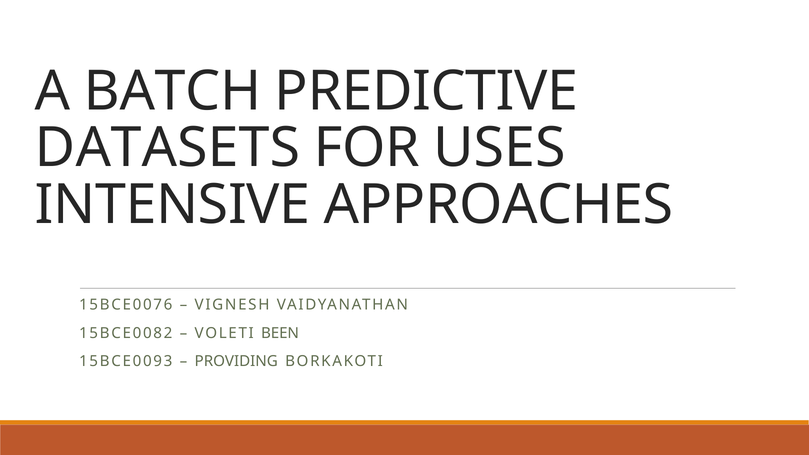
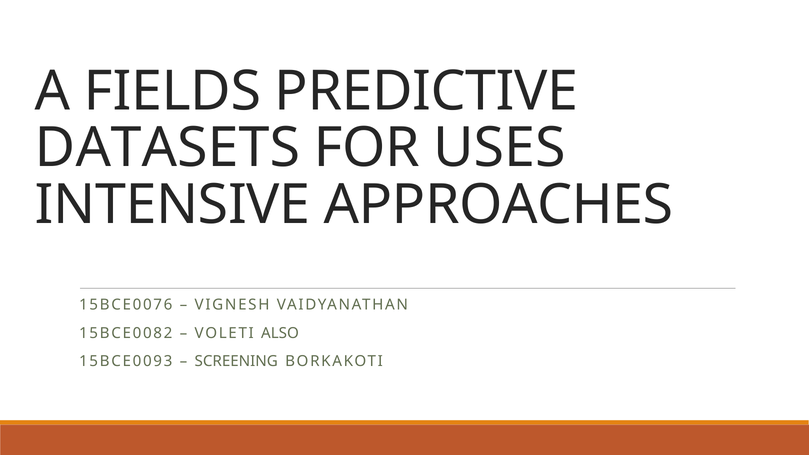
BATCH: BATCH -> FIELDS
BEEN: BEEN -> ALSO
PROVIDING: PROVIDING -> SCREENING
